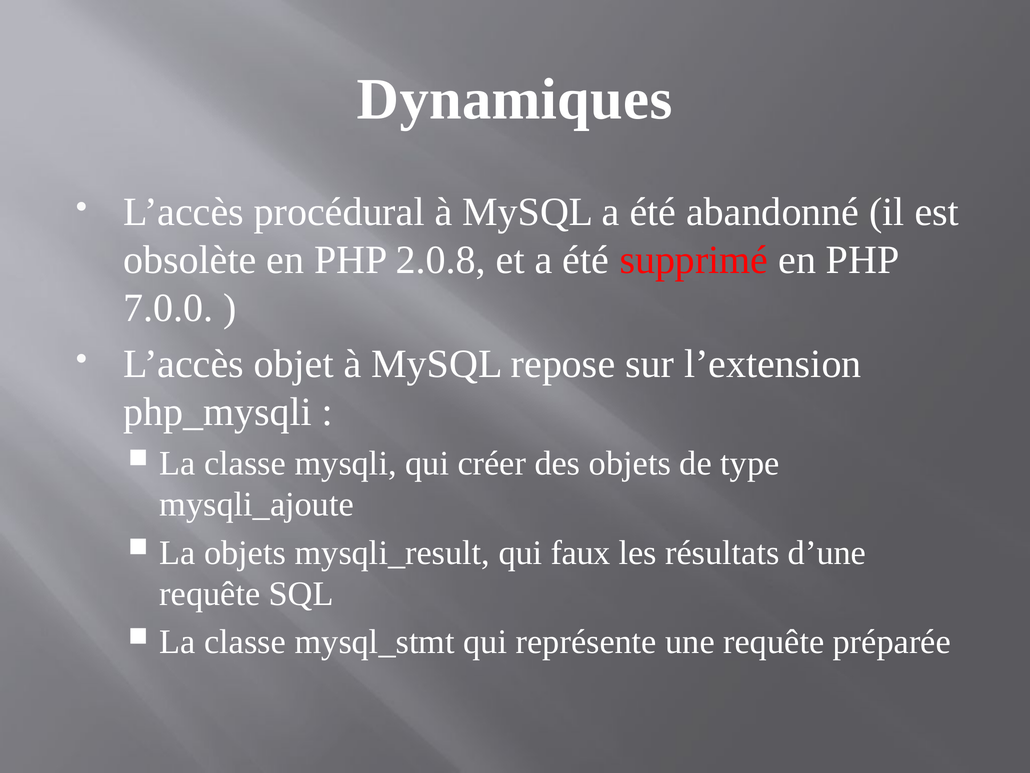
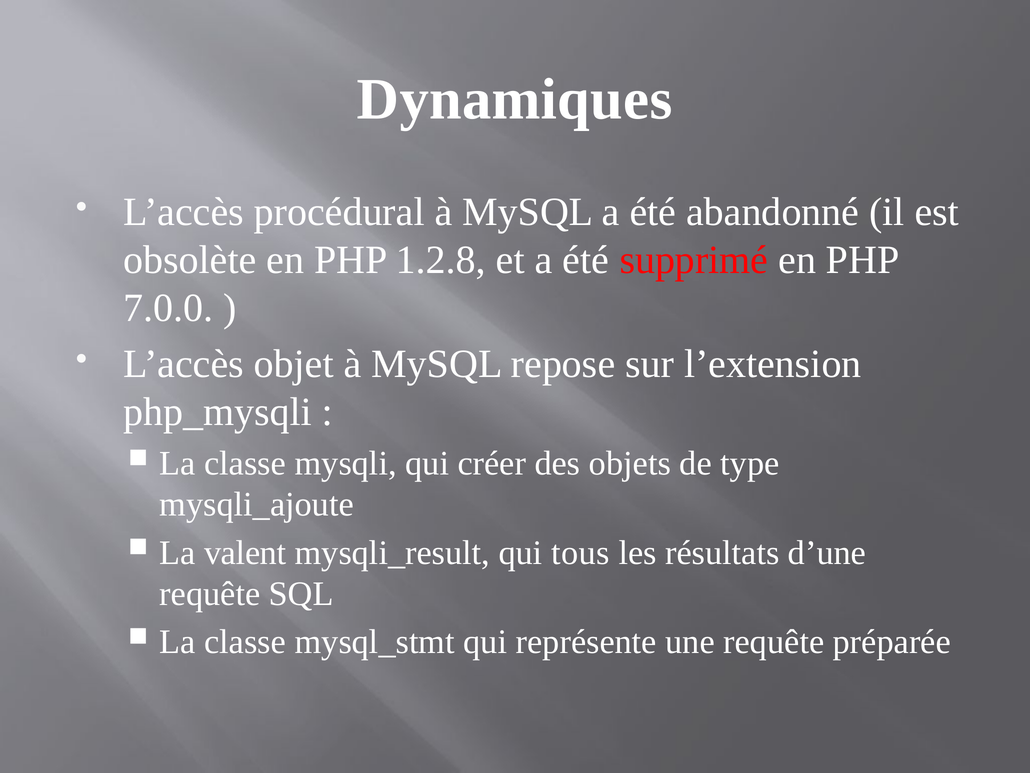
2.0.8: 2.0.8 -> 1.2.8
La objets: objets -> valent
faux: faux -> tous
